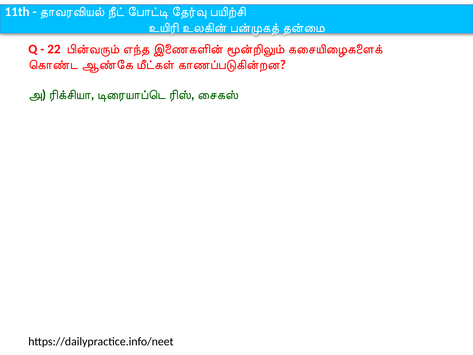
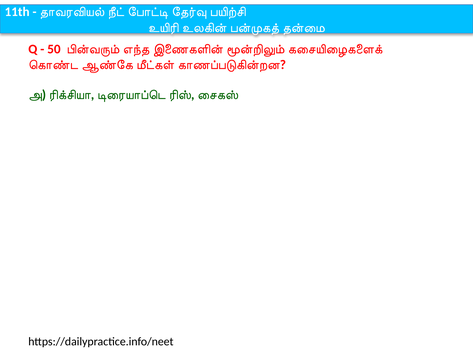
22: 22 -> 50
